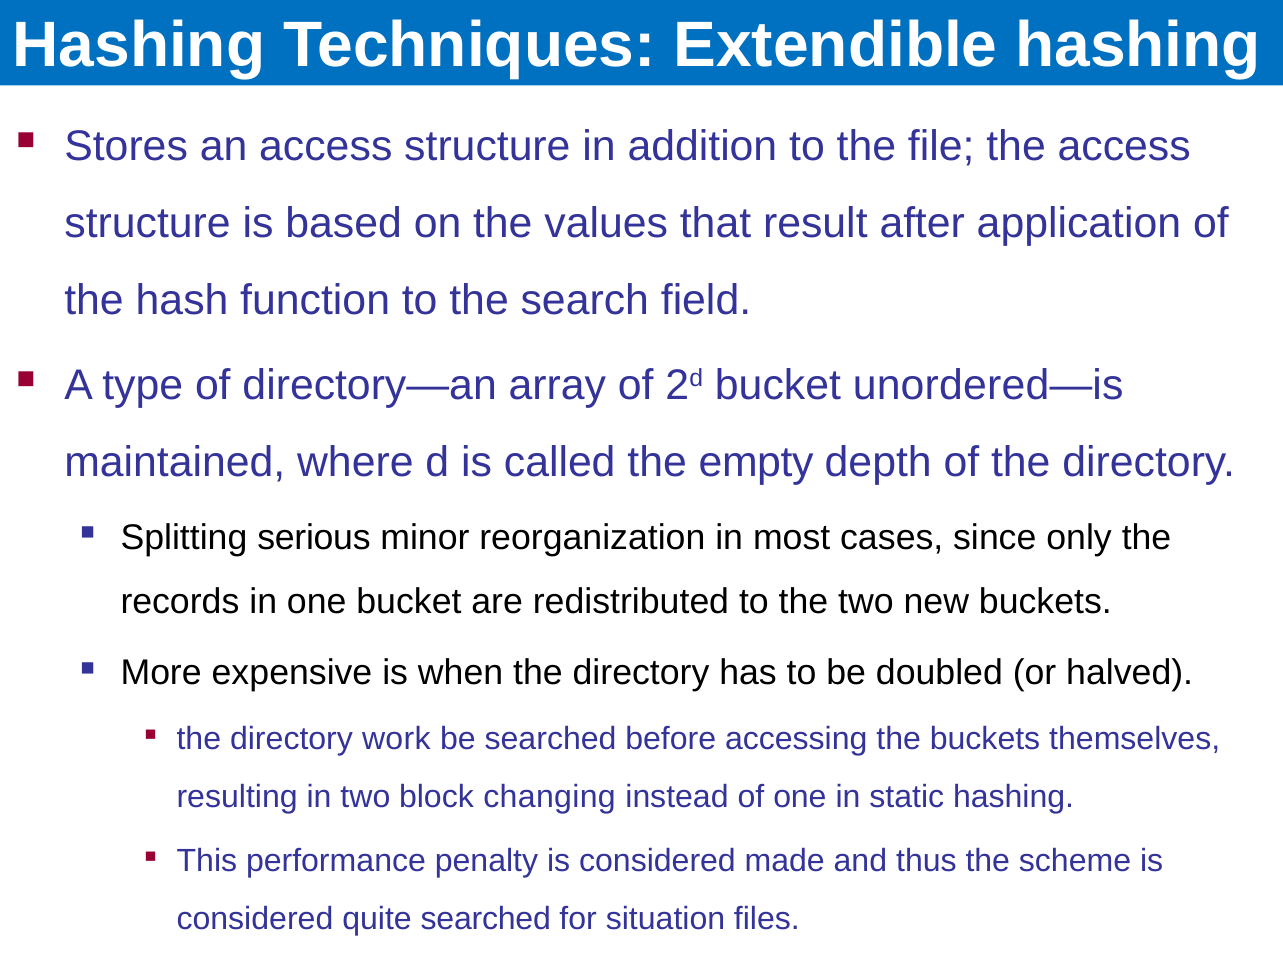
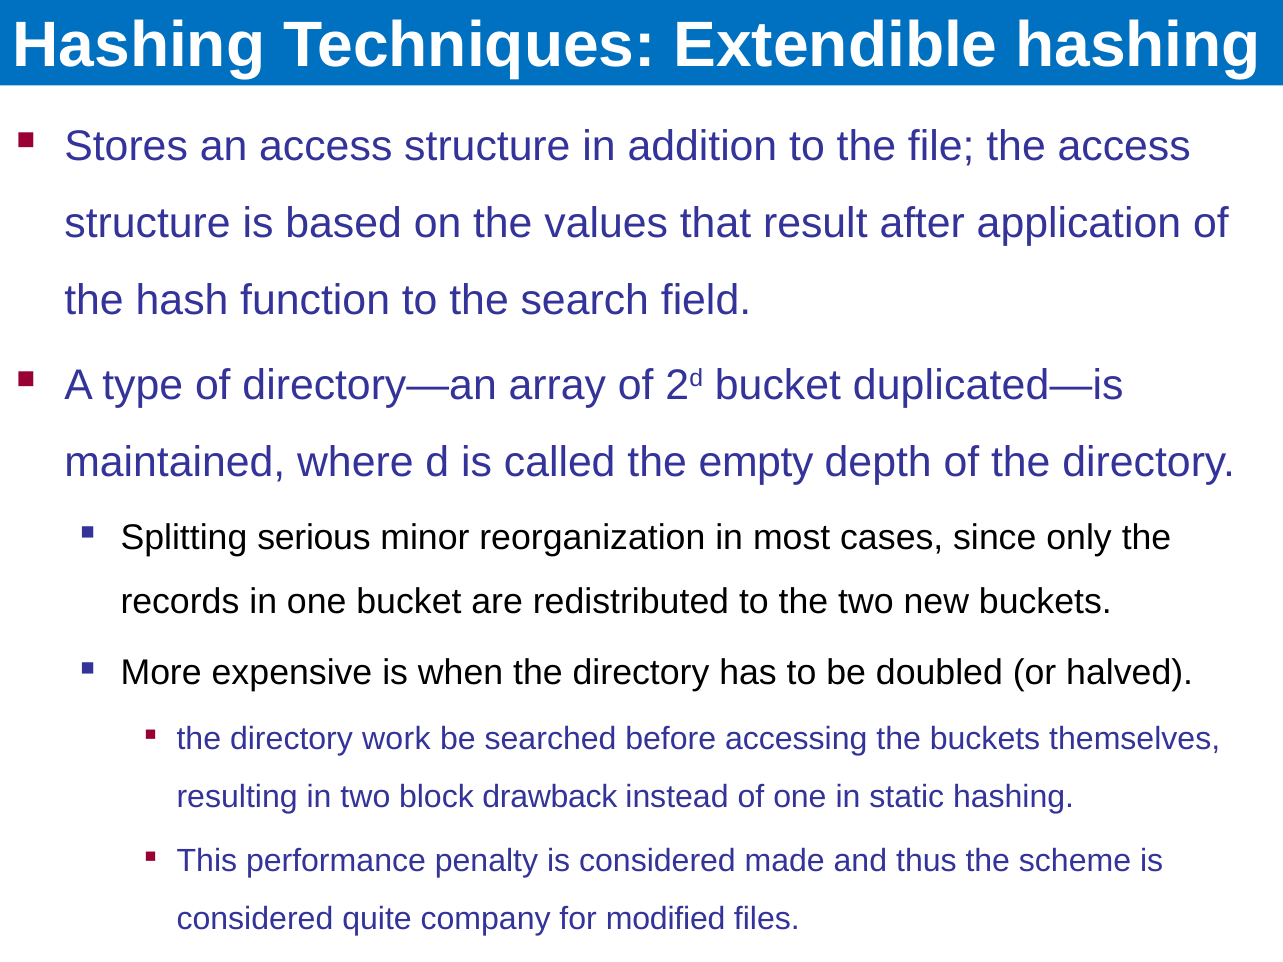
unordered—is: unordered—is -> duplicated—is
changing: changing -> drawback
quite searched: searched -> company
situation: situation -> modified
